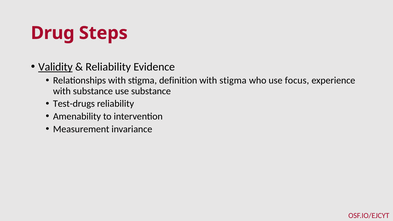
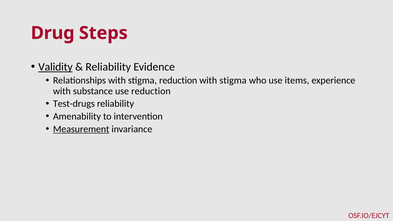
stigma definition: definition -> reduction
focus: focus -> items
use substance: substance -> reduction
Measurement underline: none -> present
